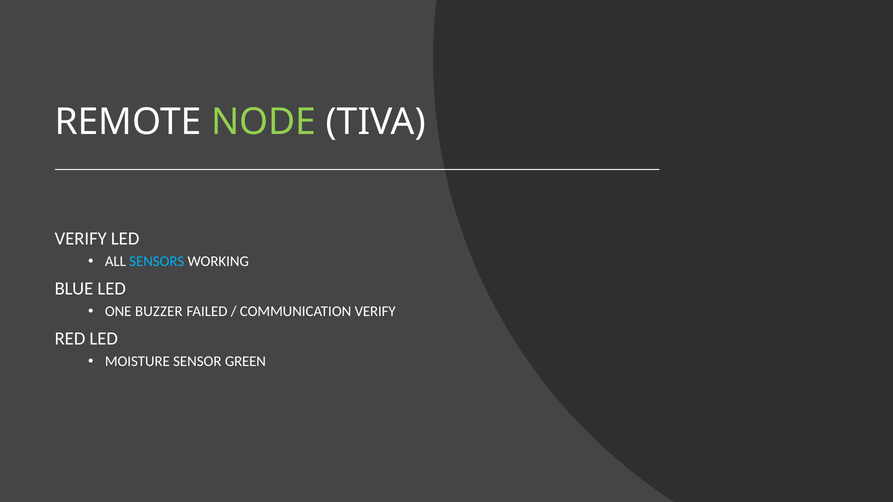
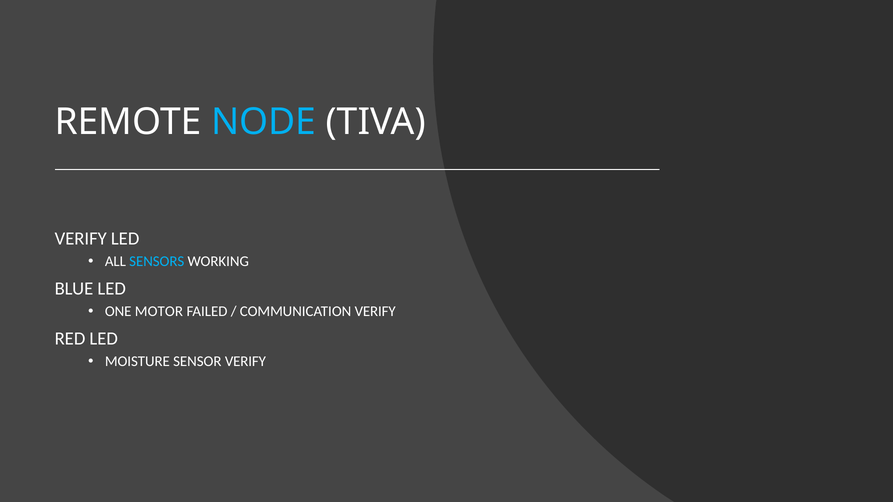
NODE colour: light green -> light blue
BUZZER: BUZZER -> MOTOR
SENSOR GREEN: GREEN -> VERIFY
